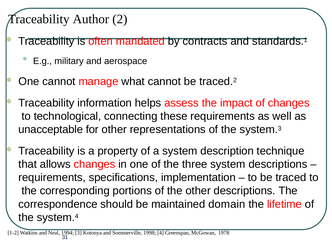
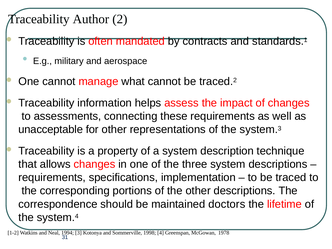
technological: technological -> assessments
domain: domain -> doctors
